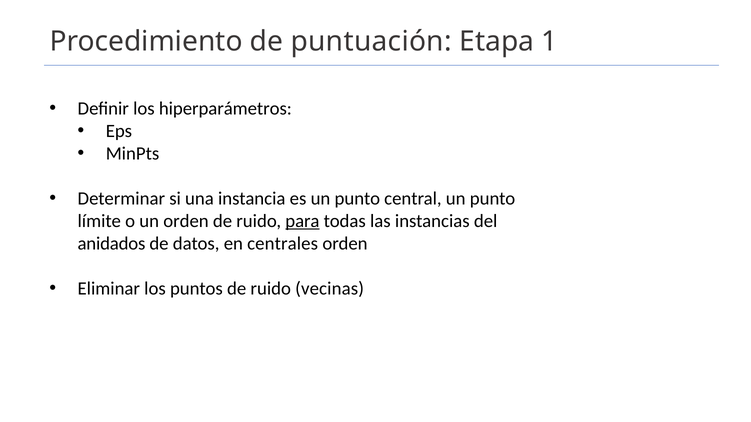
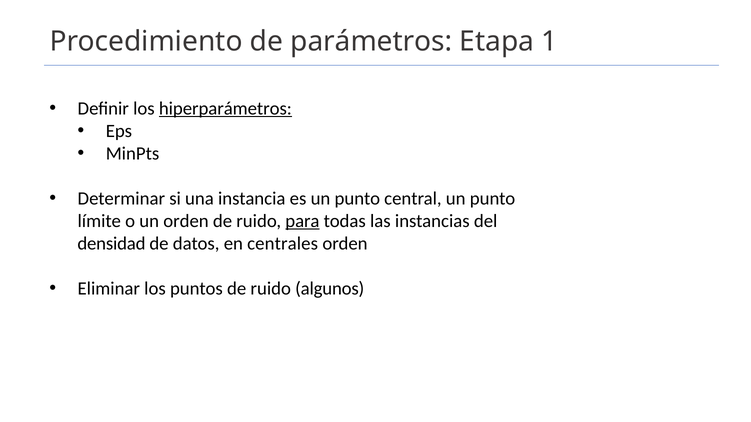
puntuación: puntuación -> parámetros
hiperparámetros underline: none -> present
anidados: anidados -> densidad
vecinas: vecinas -> algunos
